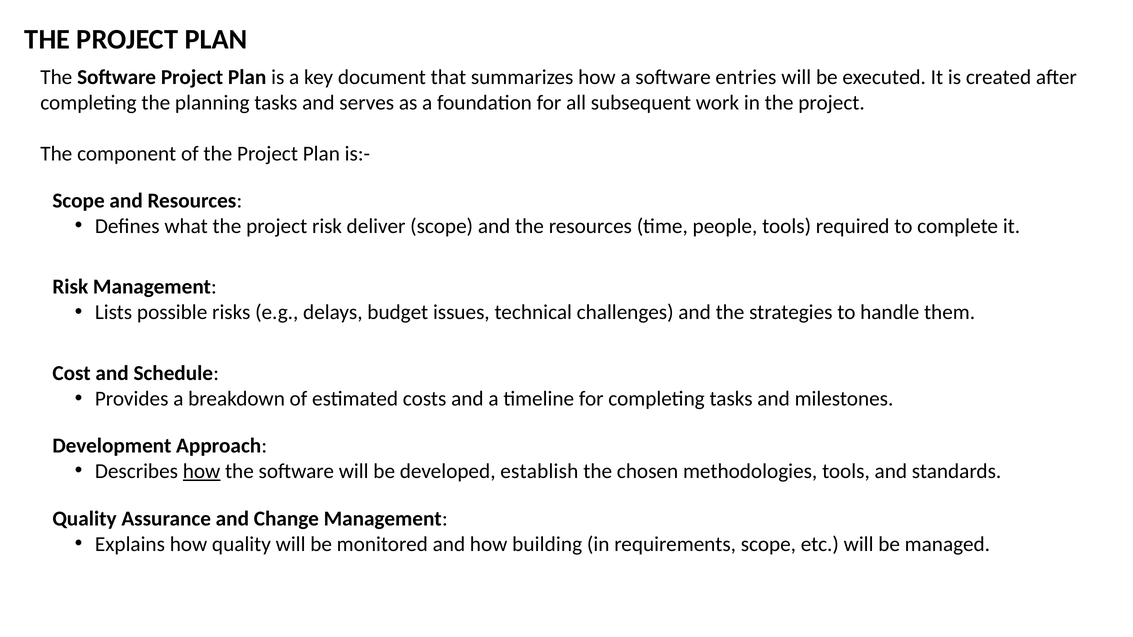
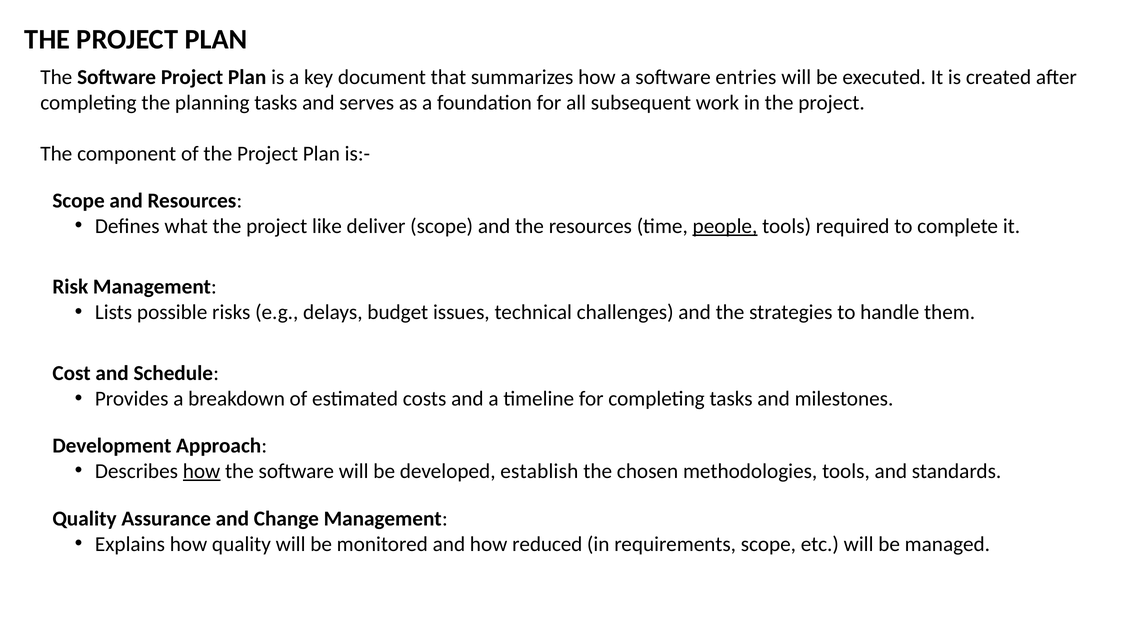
project risk: risk -> like
people underline: none -> present
building: building -> reduced
